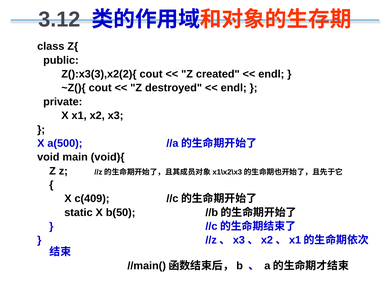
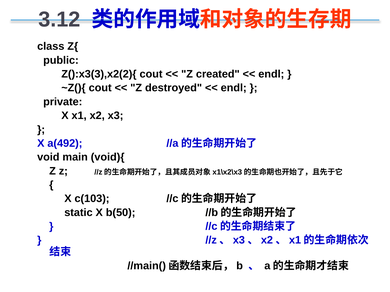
a(500: a(500 -> a(492
c(409: c(409 -> c(103
